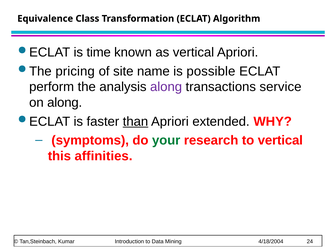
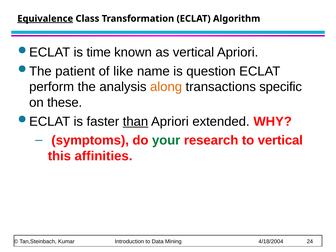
Equivalence underline: none -> present
pricing: pricing -> patient
site: site -> like
possible: possible -> question
along at (166, 87) colour: purple -> orange
service: service -> specific
on along: along -> these
